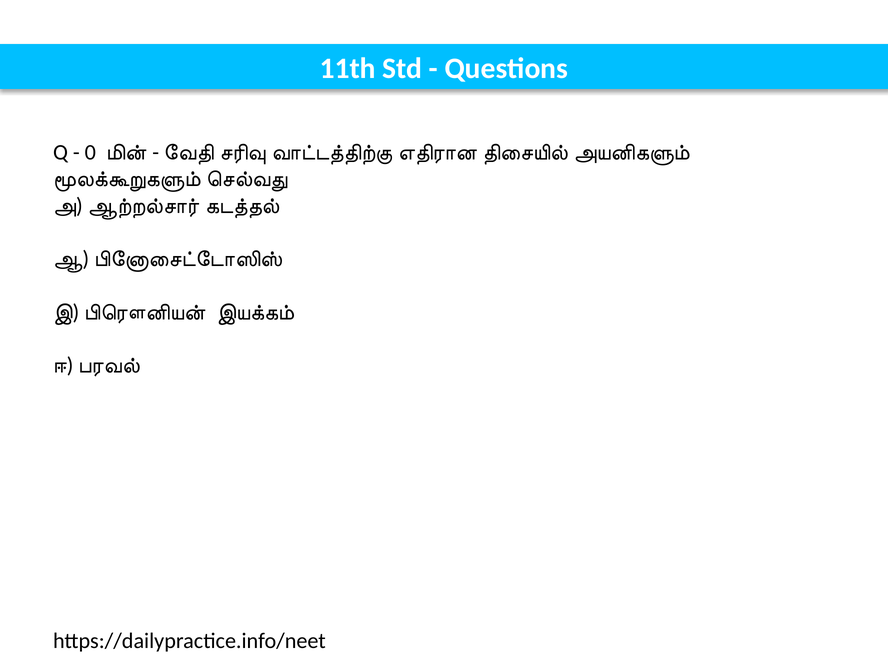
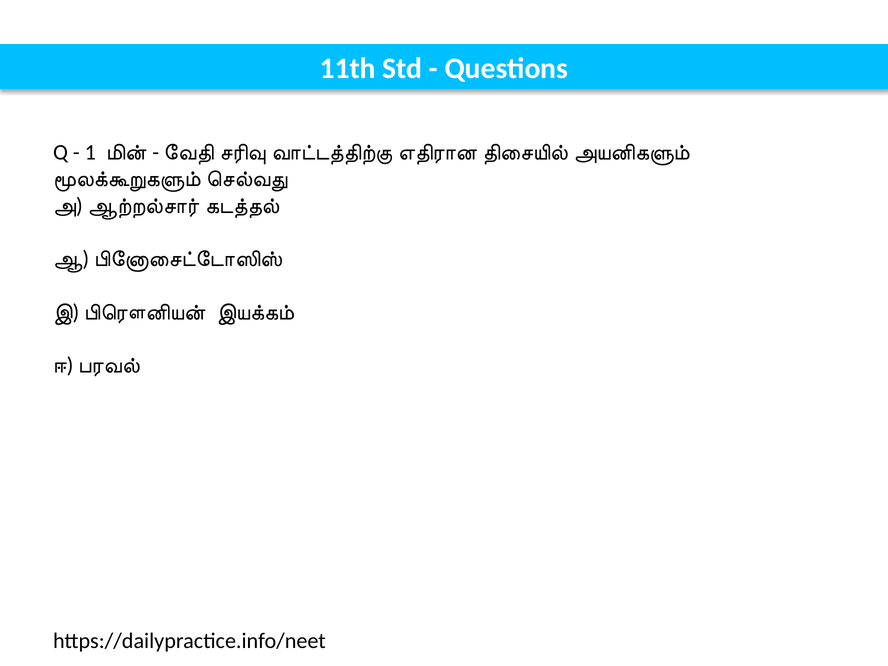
0: 0 -> 1
